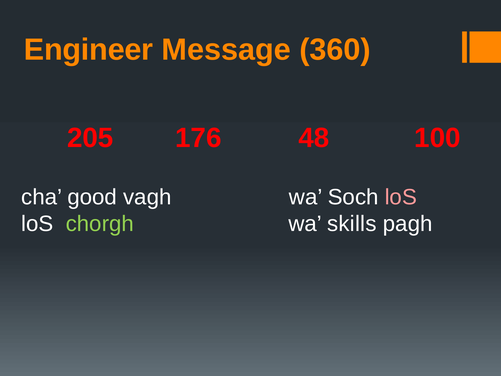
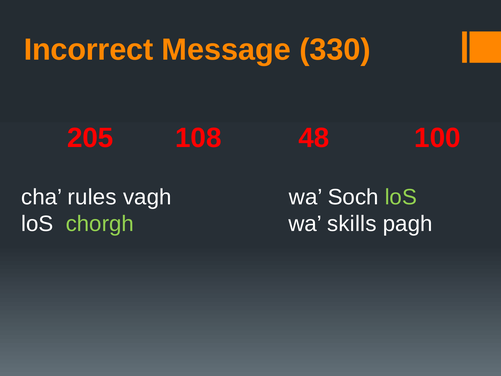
Engineer: Engineer -> Incorrect
360: 360 -> 330
176: 176 -> 108
good: good -> rules
loS at (401, 197) colour: pink -> light green
